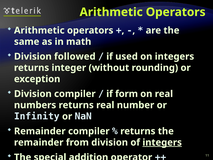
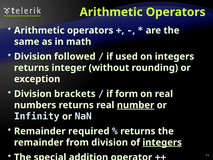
Division compiler: compiler -> brackets
number underline: none -> present
Remainder compiler: compiler -> required
